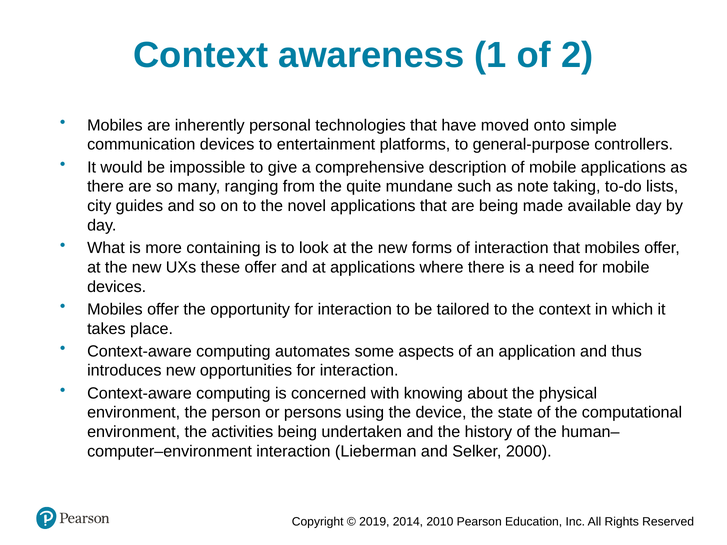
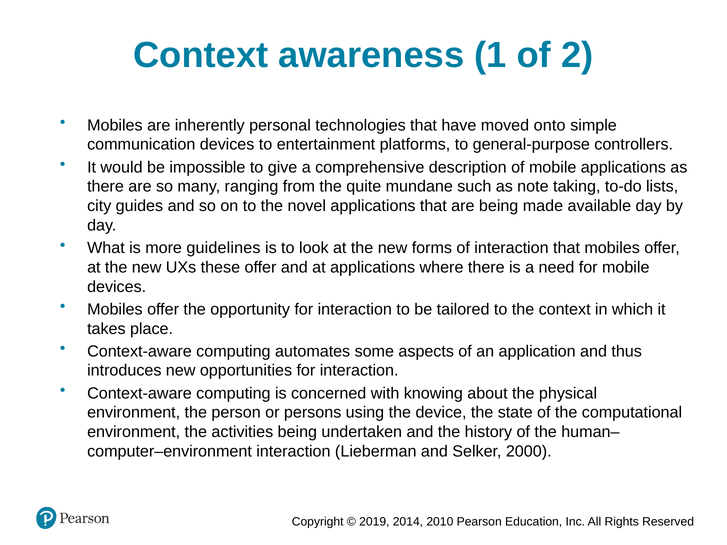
containing: containing -> guidelines
